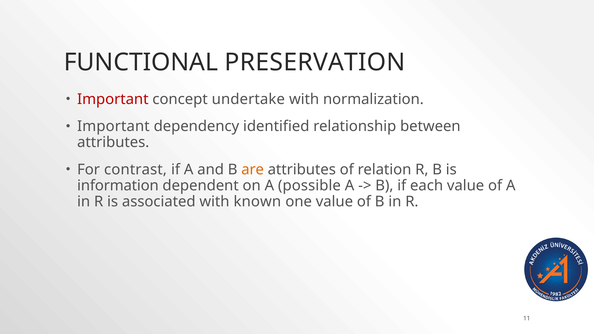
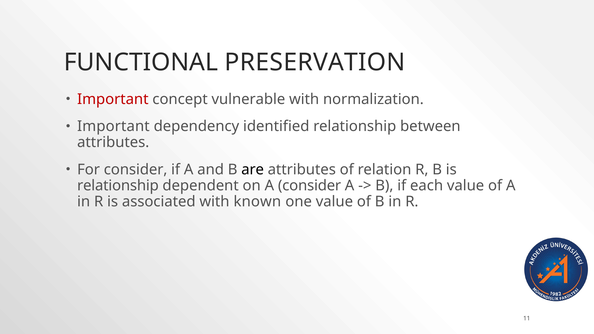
undertake: undertake -> vulnerable
For contrast: contrast -> consider
are colour: orange -> black
information at (118, 186): information -> relationship
A possible: possible -> consider
